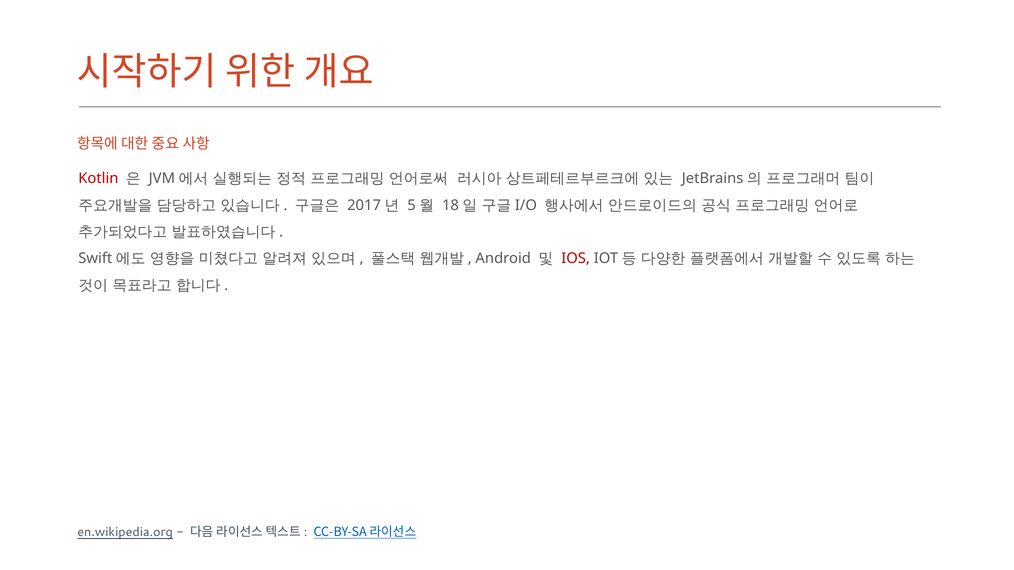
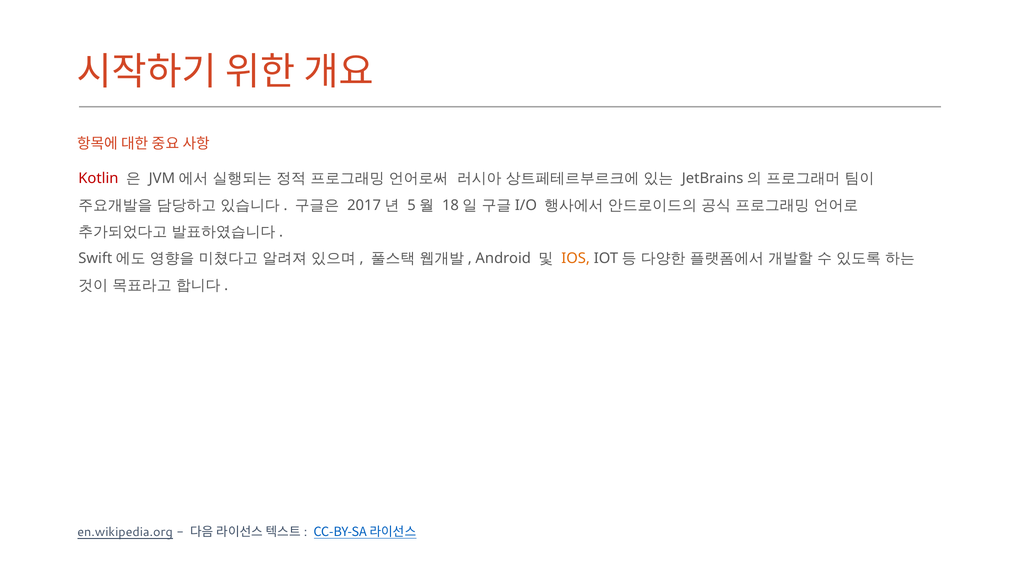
IOS colour: red -> orange
